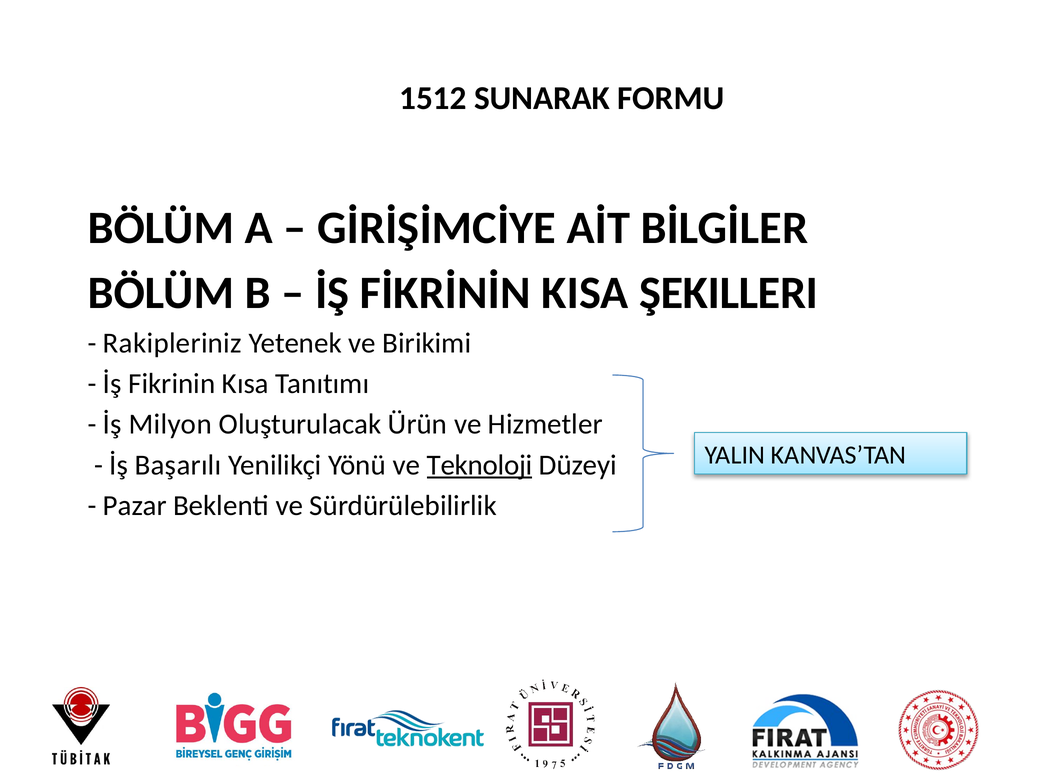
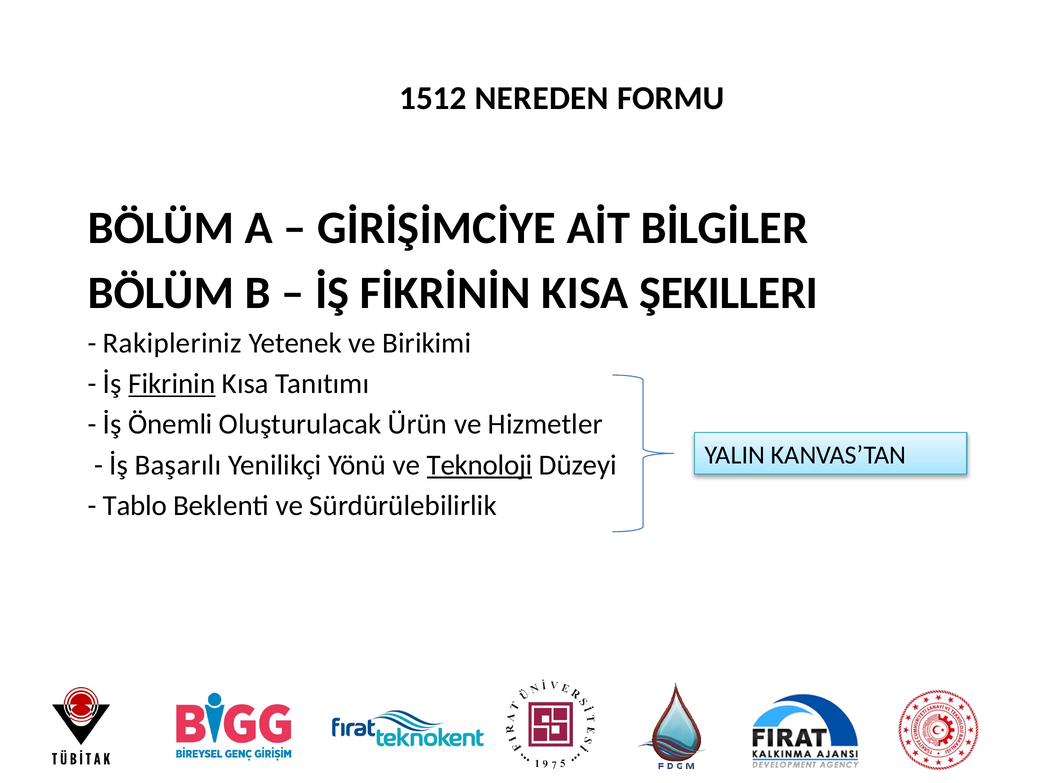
SUNARAK: SUNARAK -> NEREDEN
Fikrinin underline: none -> present
Milyon: Milyon -> Önemli
Pazar: Pazar -> Tablo
